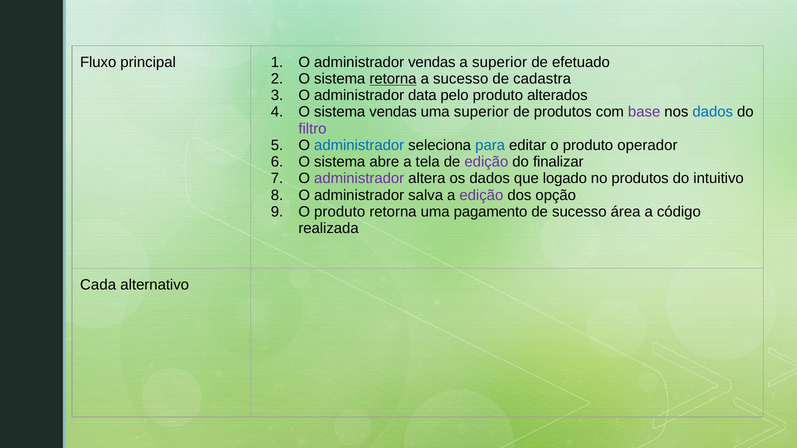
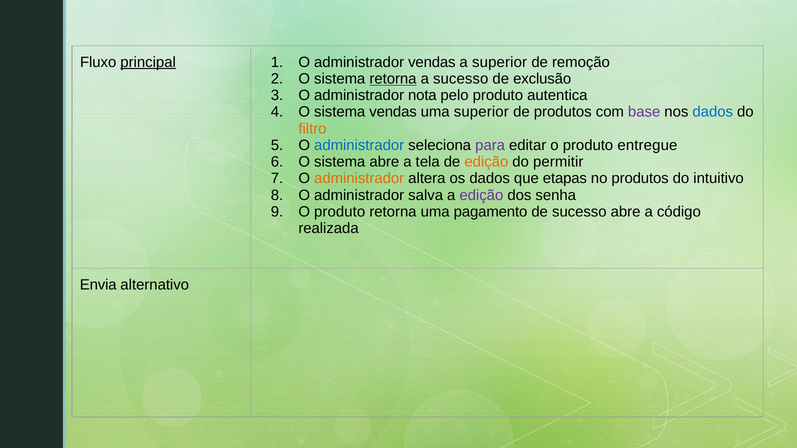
principal underline: none -> present
efetuado: efetuado -> remoção
cadastra: cadastra -> exclusão
data: data -> nota
alterados: alterados -> autentica
filtro colour: purple -> orange
para colour: blue -> purple
operador: operador -> entregue
edição at (486, 162) colour: purple -> orange
finalizar: finalizar -> permitir
administrador at (359, 179) colour: purple -> orange
logado: logado -> etapas
opção: opção -> senha
sucesso área: área -> abre
Cada: Cada -> Envia
